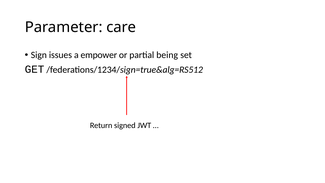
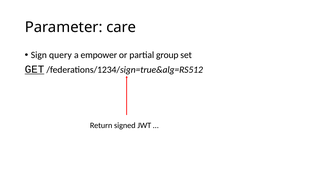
issues: issues -> query
being: being -> group
GET underline: none -> present
